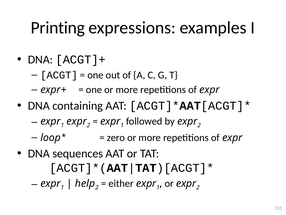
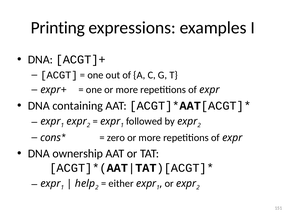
loop: loop -> cons
sequences: sequences -> ownership
